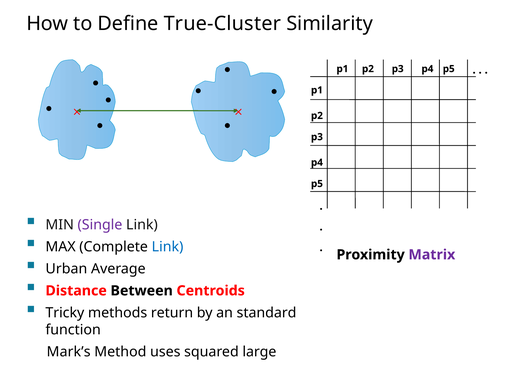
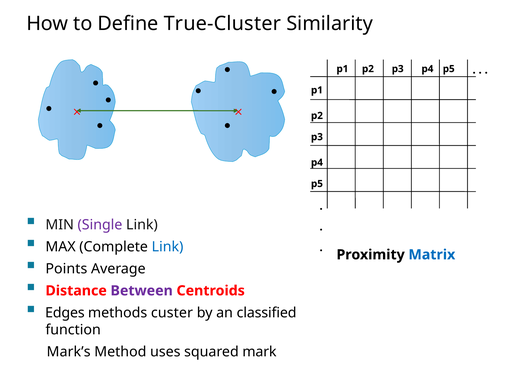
Matrix colour: purple -> blue
Urban: Urban -> Points
Between colour: black -> purple
Tricky: Tricky -> Edges
return: return -> custer
standard: standard -> classified
large: large -> mark
